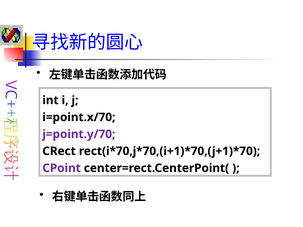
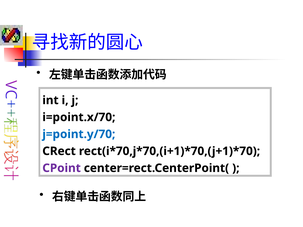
j=point.y/70 colour: purple -> blue
